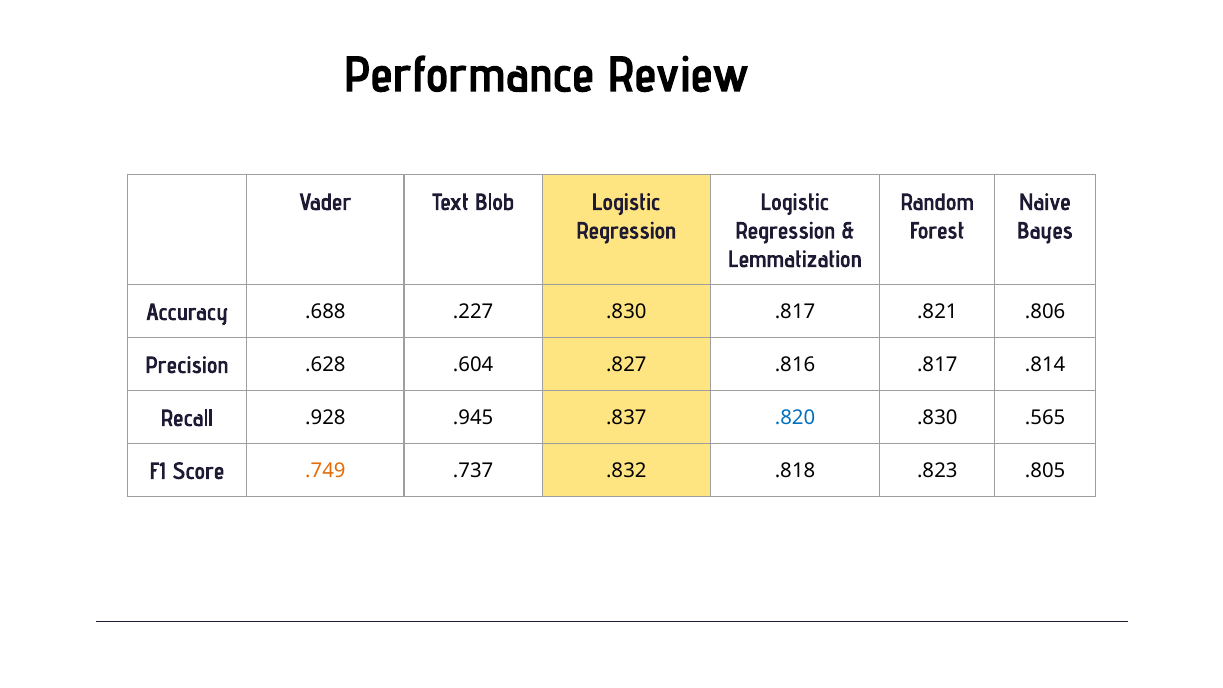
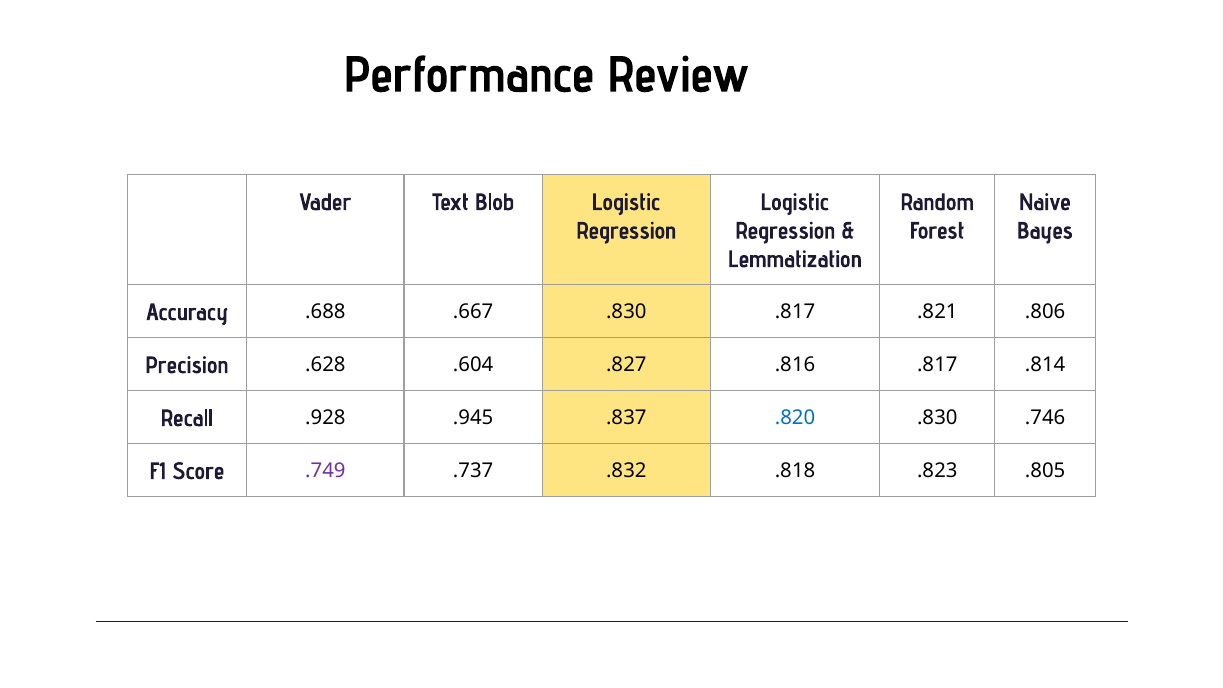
.227: .227 -> .667
.565: .565 -> .746
.749 colour: orange -> purple
